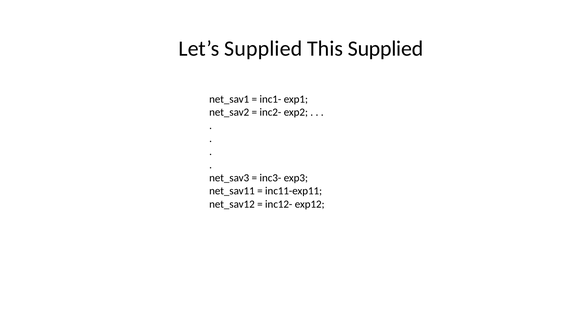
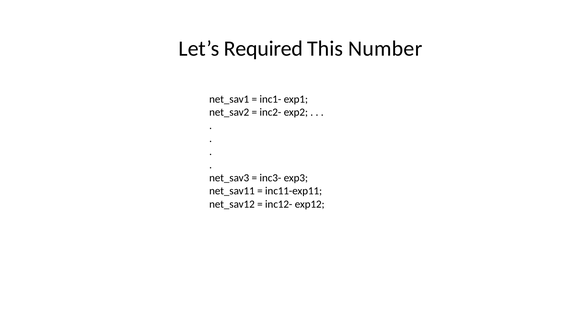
Let’s Supplied: Supplied -> Required
This Supplied: Supplied -> Number
